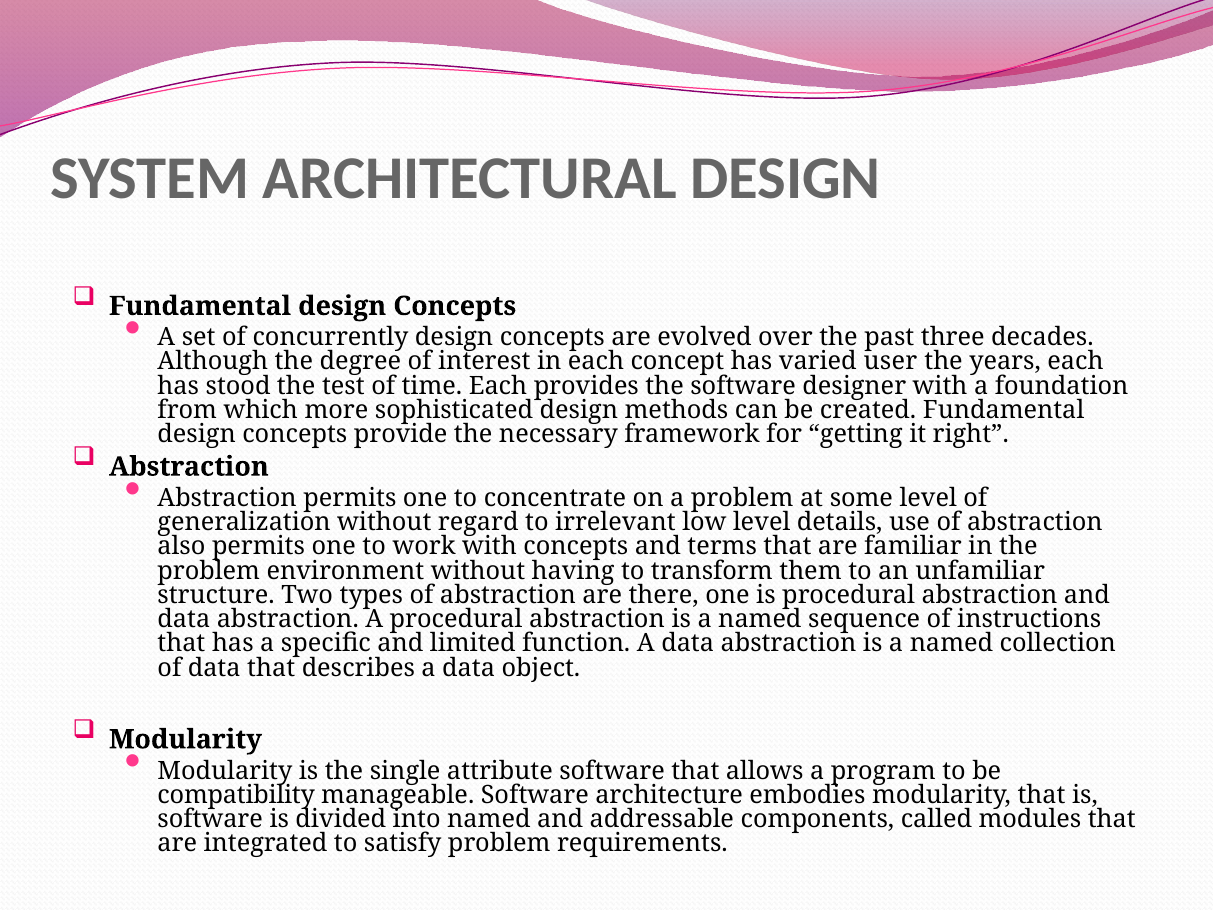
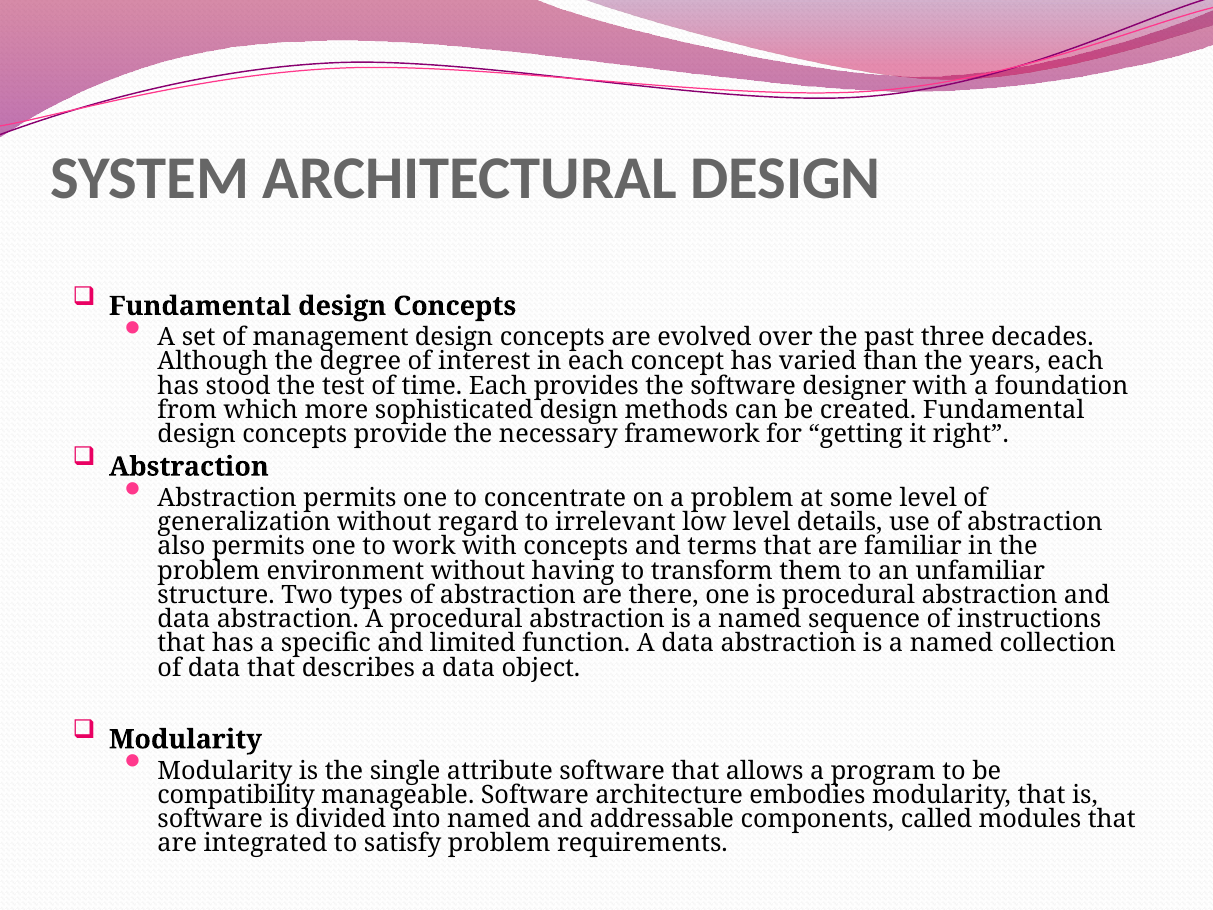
concurrently: concurrently -> management
user: user -> than
